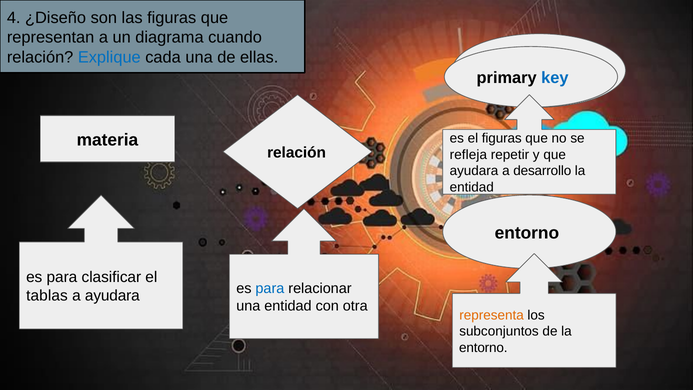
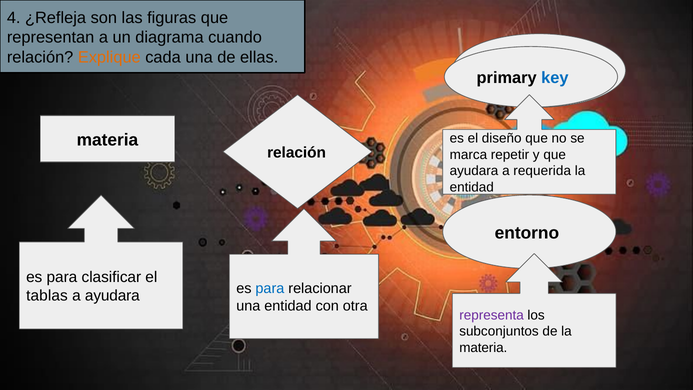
¿Diseño: ¿Diseño -> ¿Refleja
Explique colour: blue -> orange
el figuras: figuras -> diseño
refleja: refleja -> marca
desarrollo: desarrollo -> requerida
representa colour: orange -> purple
entorno at (483, 347): entorno -> materia
